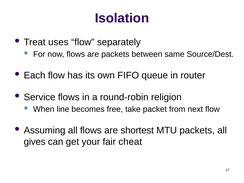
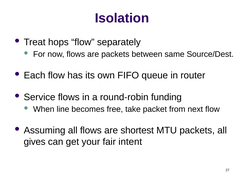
uses: uses -> hops
religion: religion -> funding
cheat: cheat -> intent
